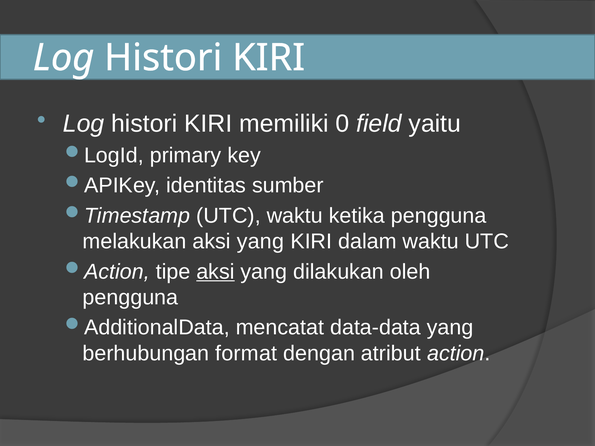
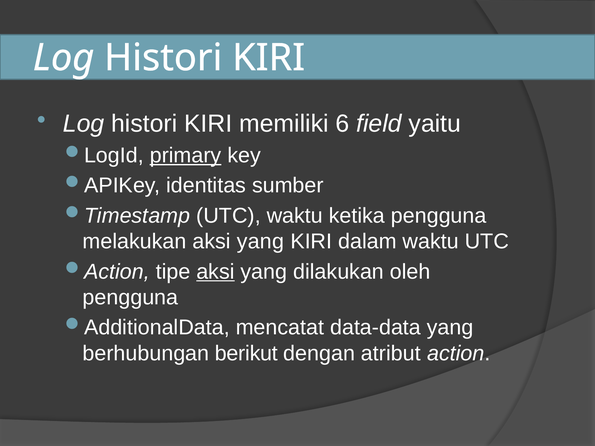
0: 0 -> 6
primary underline: none -> present
format: format -> berikut
